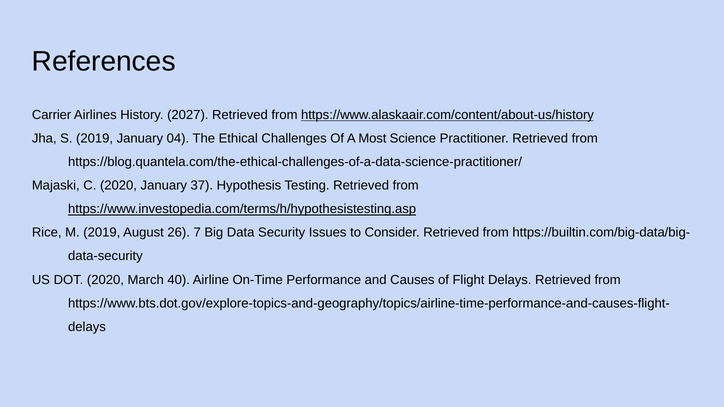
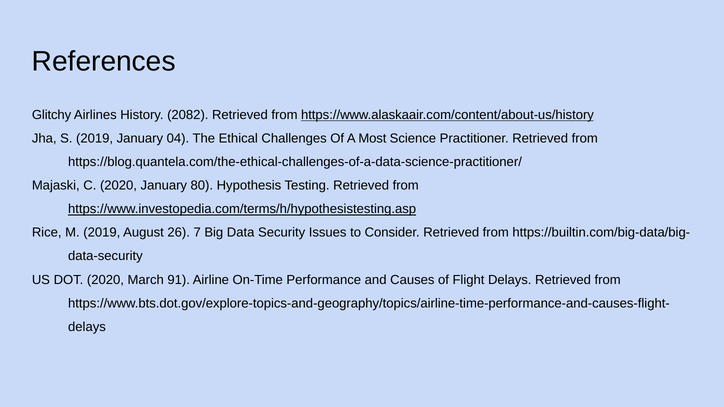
Carrier: Carrier -> Glitchy
2027: 2027 -> 2082
37: 37 -> 80
40: 40 -> 91
